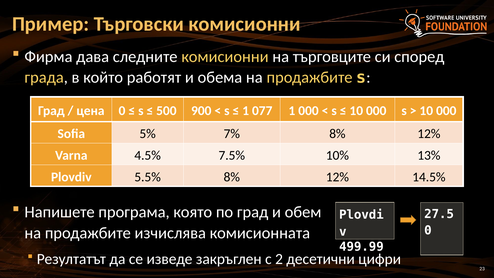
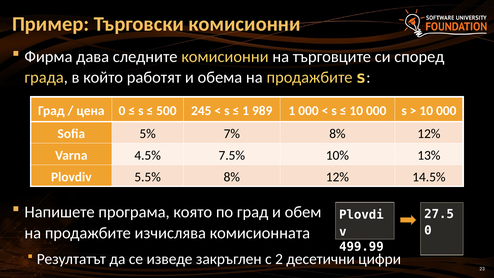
900: 900 -> 245
077: 077 -> 989
